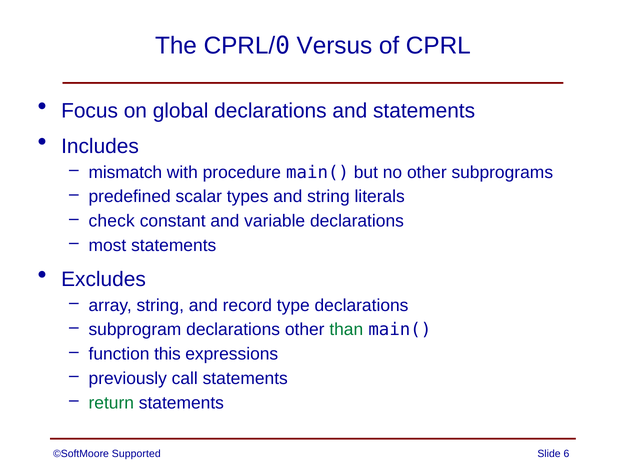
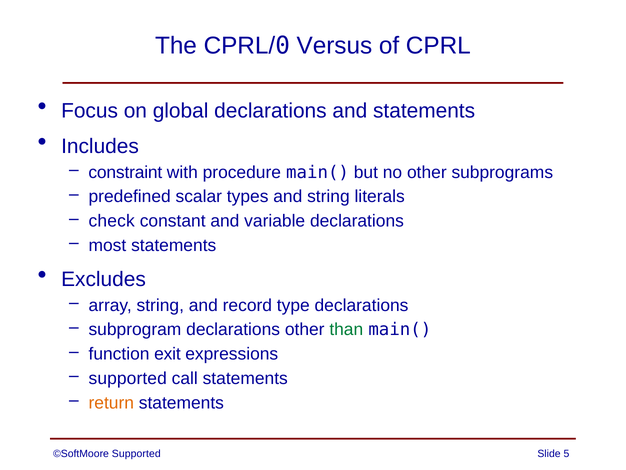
mismatch: mismatch -> constraint
this: this -> exit
previously at (128, 378): previously -> supported
return colour: green -> orange
6: 6 -> 5
